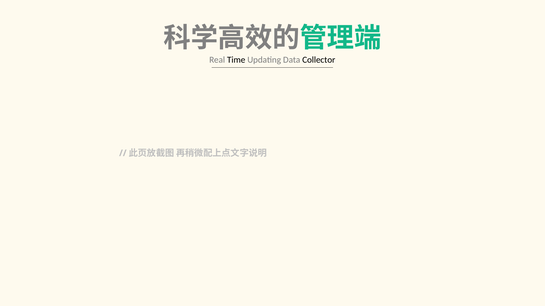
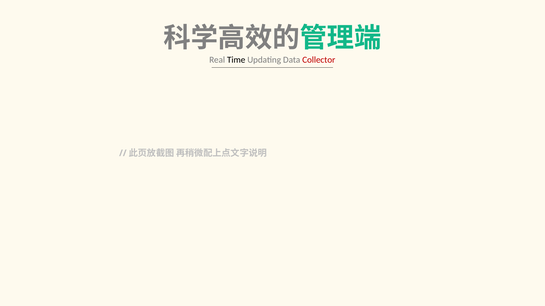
Collector colour: black -> red
